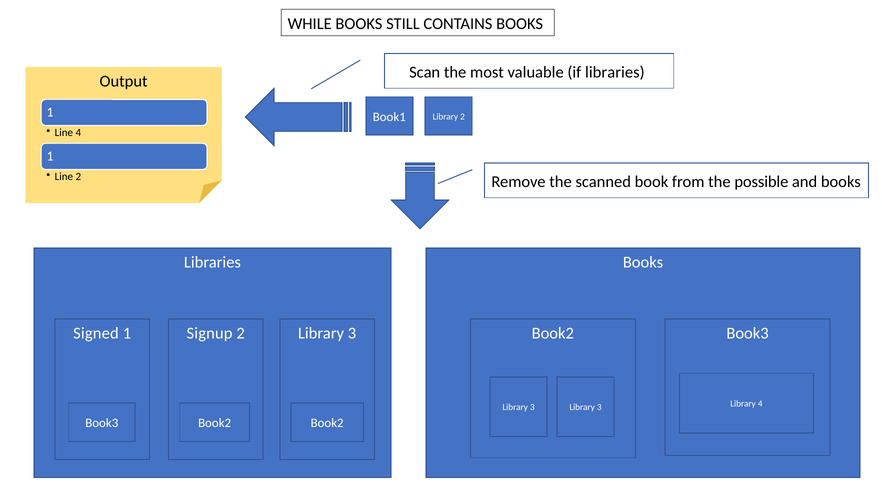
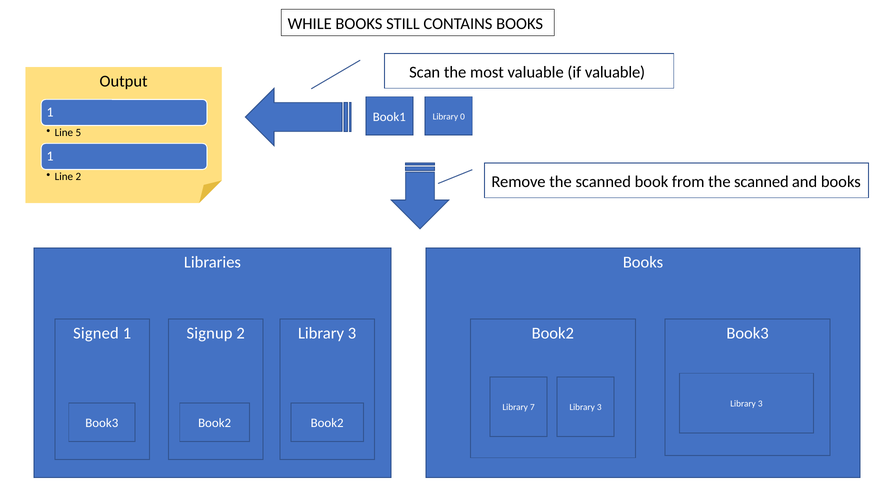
if libraries: libraries -> valuable
Library 2: 2 -> 0
4 at (78, 133): 4 -> 5
from the possible: possible -> scanned
3 at (532, 407): 3 -> 7
4 at (760, 404): 4 -> 3
